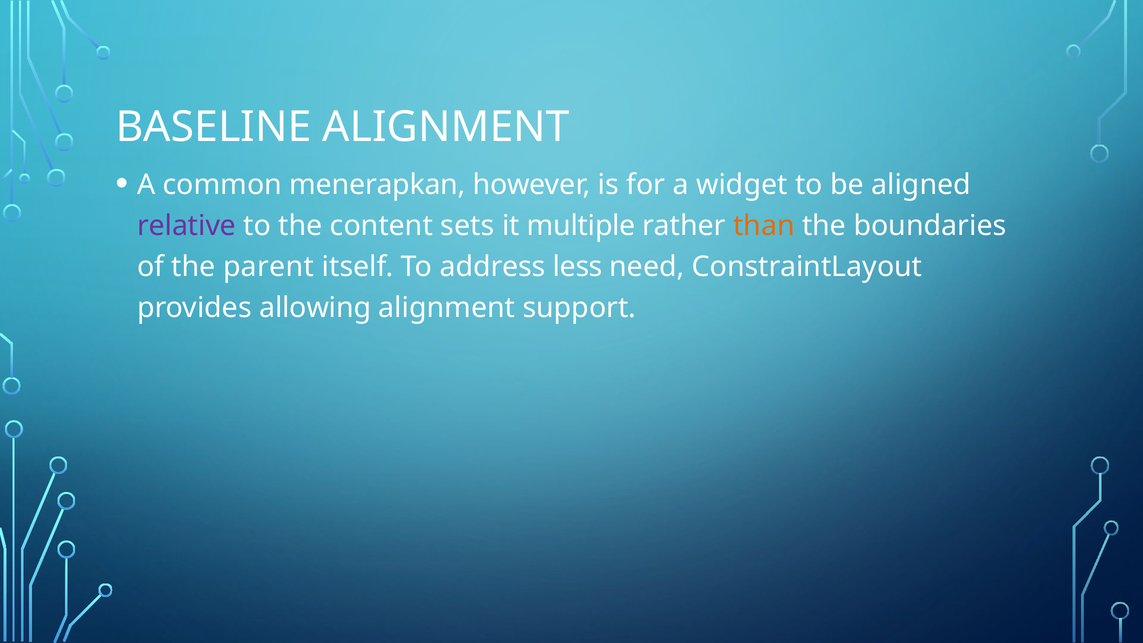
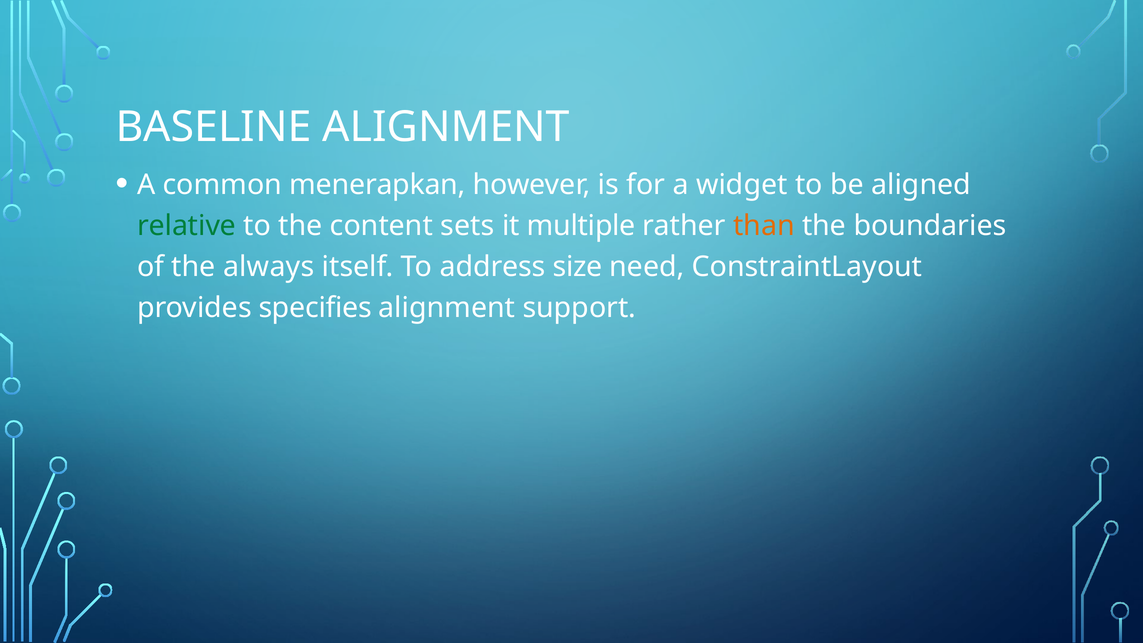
relative colour: purple -> green
parent: parent -> always
less: less -> size
allowing: allowing -> specifies
